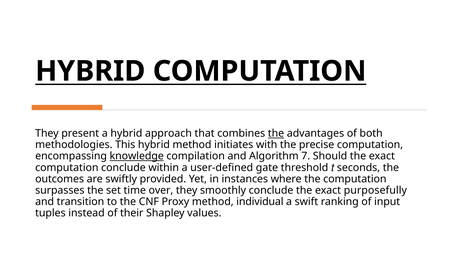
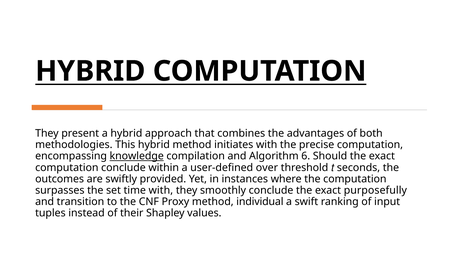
the at (276, 133) underline: present -> none
7: 7 -> 6
gate: gate -> over
time over: over -> with
